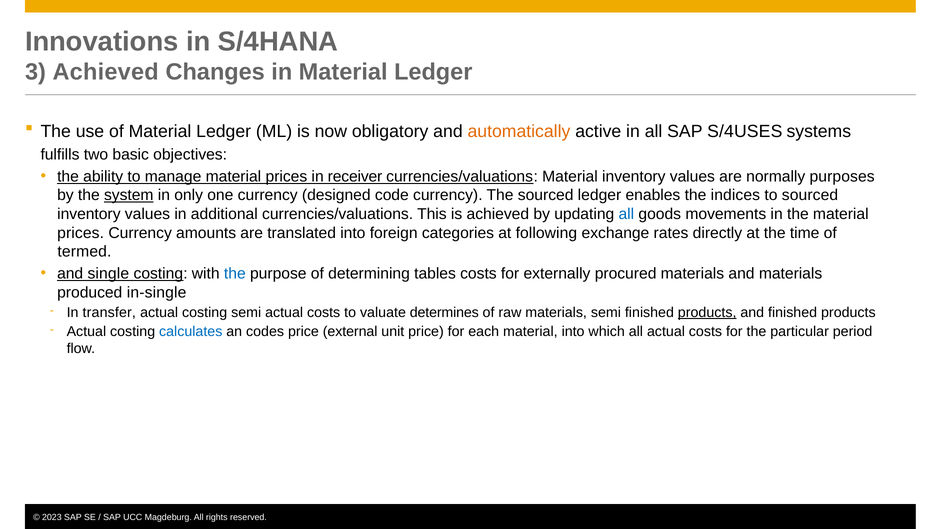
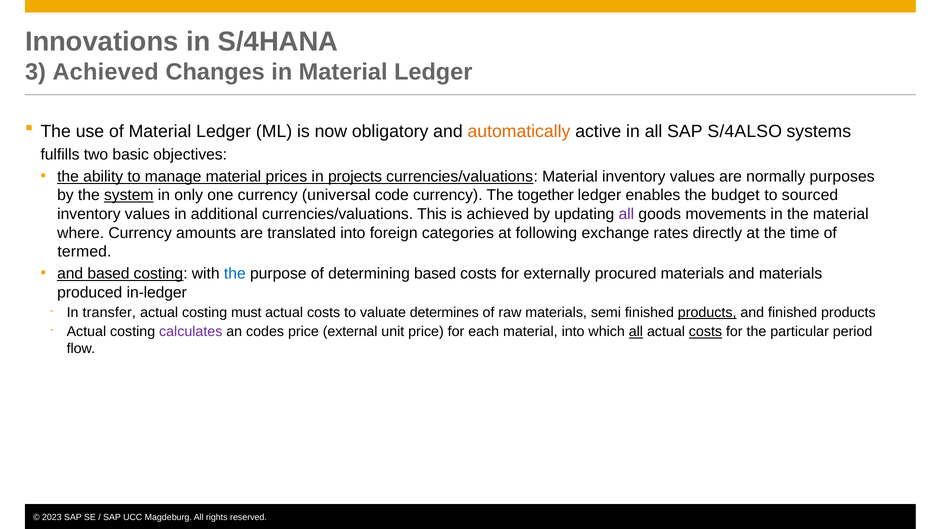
S/4USES: S/4USES -> S/4ALSO
receiver: receiver -> projects
designed: designed -> universal
The sourced: sourced -> together
indices: indices -> budget
all at (626, 214) colour: blue -> purple
prices at (81, 233): prices -> where
and single: single -> based
determining tables: tables -> based
in-single: in-single -> in-ledger
costing semi: semi -> must
calculates colour: blue -> purple
all at (636, 332) underline: none -> present
costs at (705, 332) underline: none -> present
